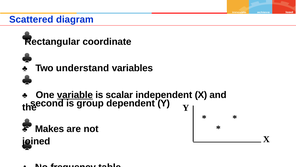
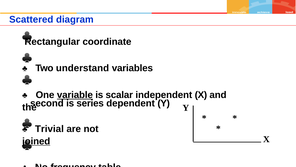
group: group -> series
Makes: Makes -> Trivial
joined underline: none -> present
